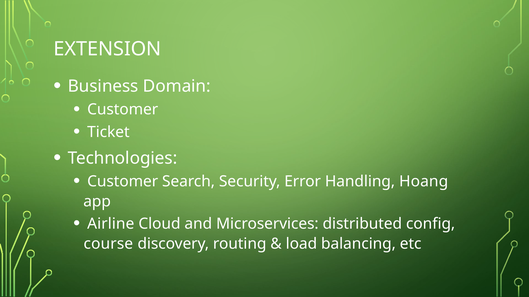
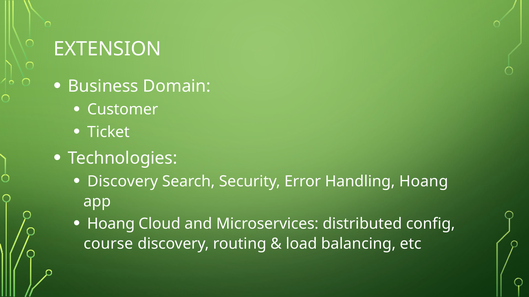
Customer at (123, 182): Customer -> Discovery
Airline at (111, 224): Airline -> Hoang
